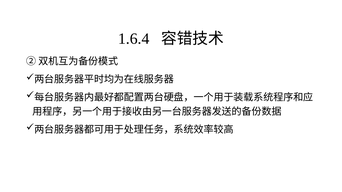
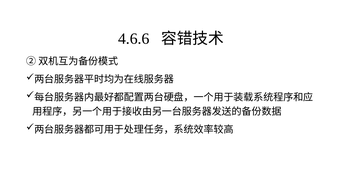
1.6.4: 1.6.4 -> 4.6.6
